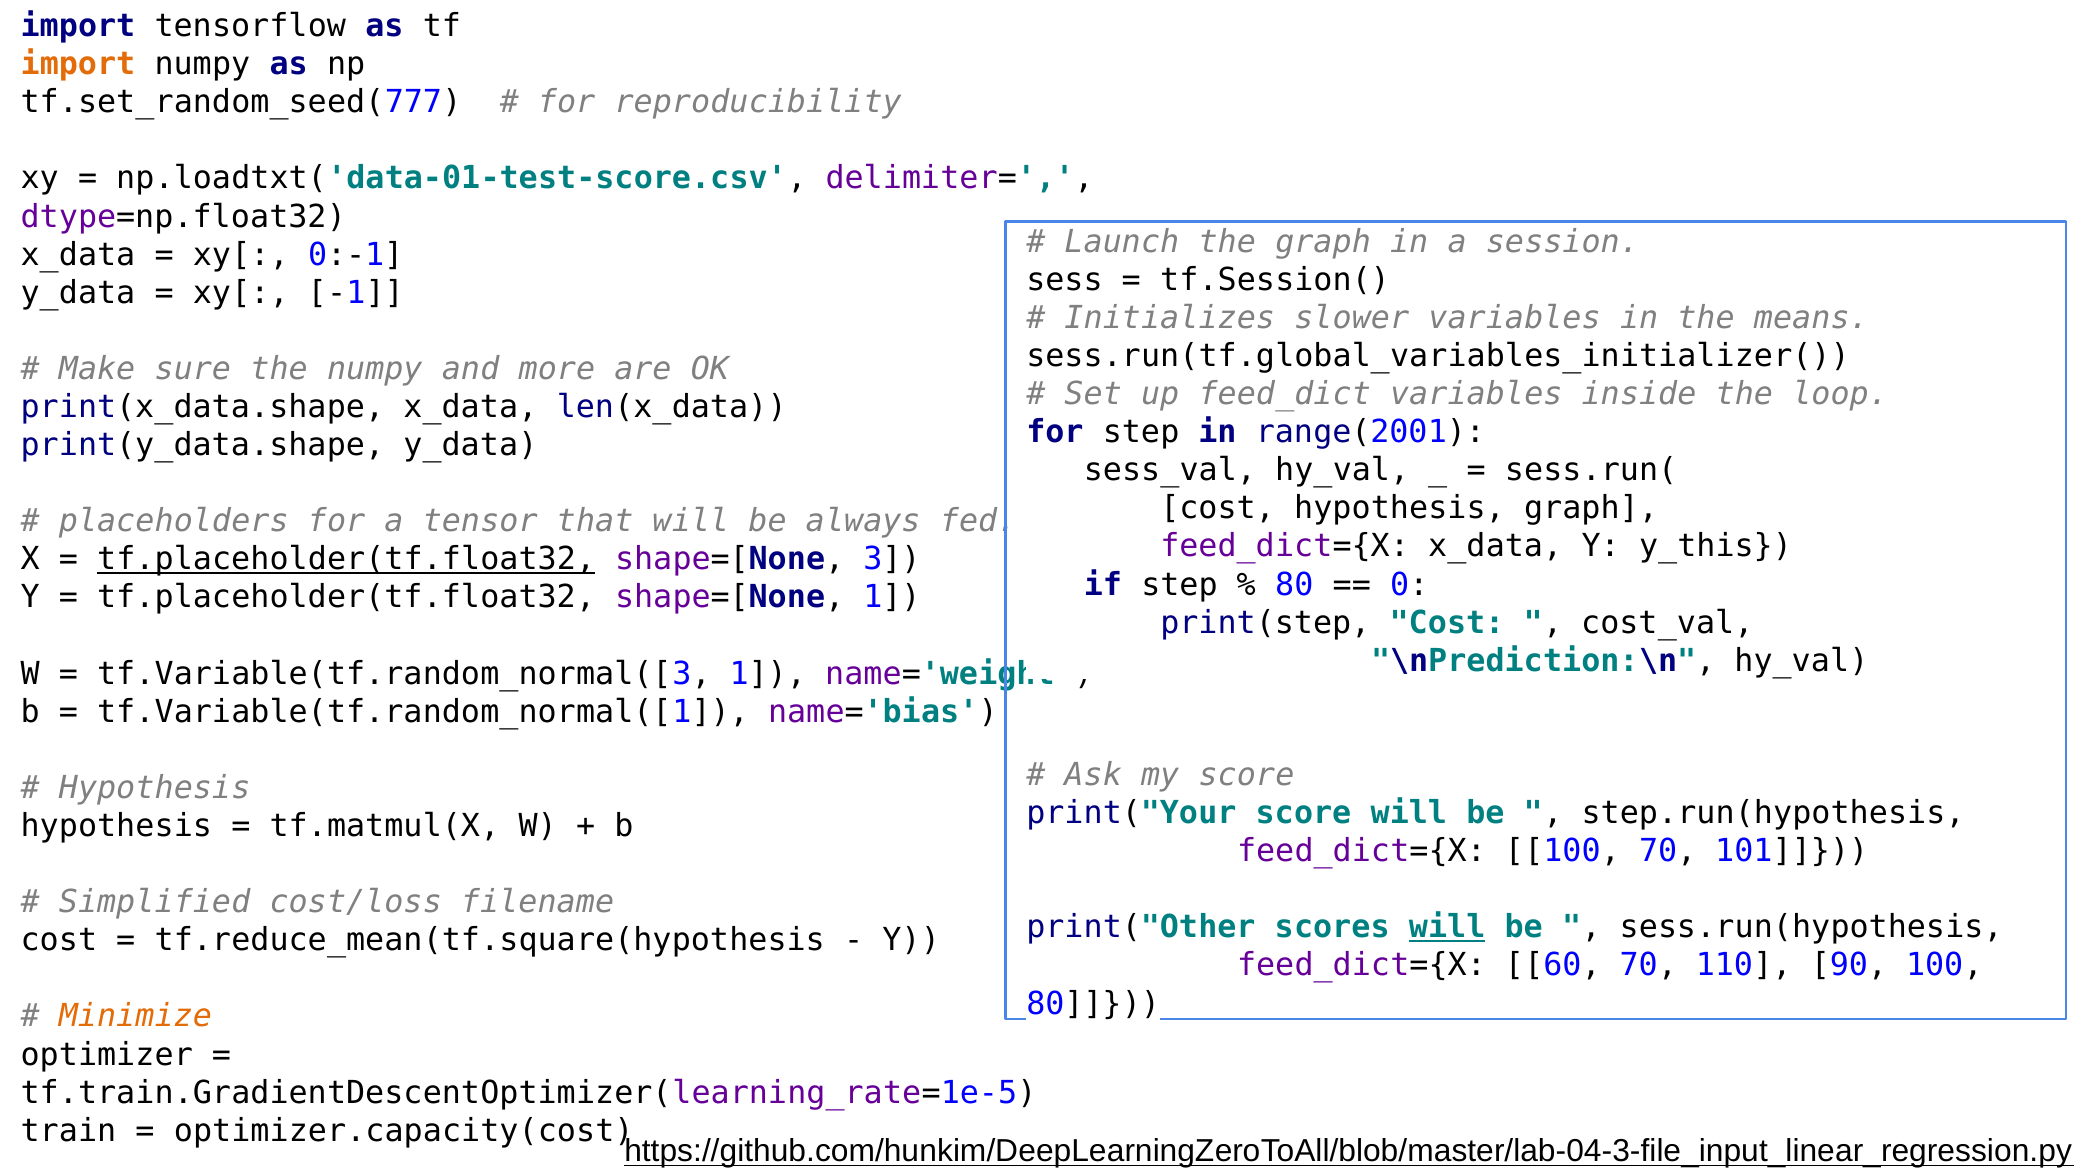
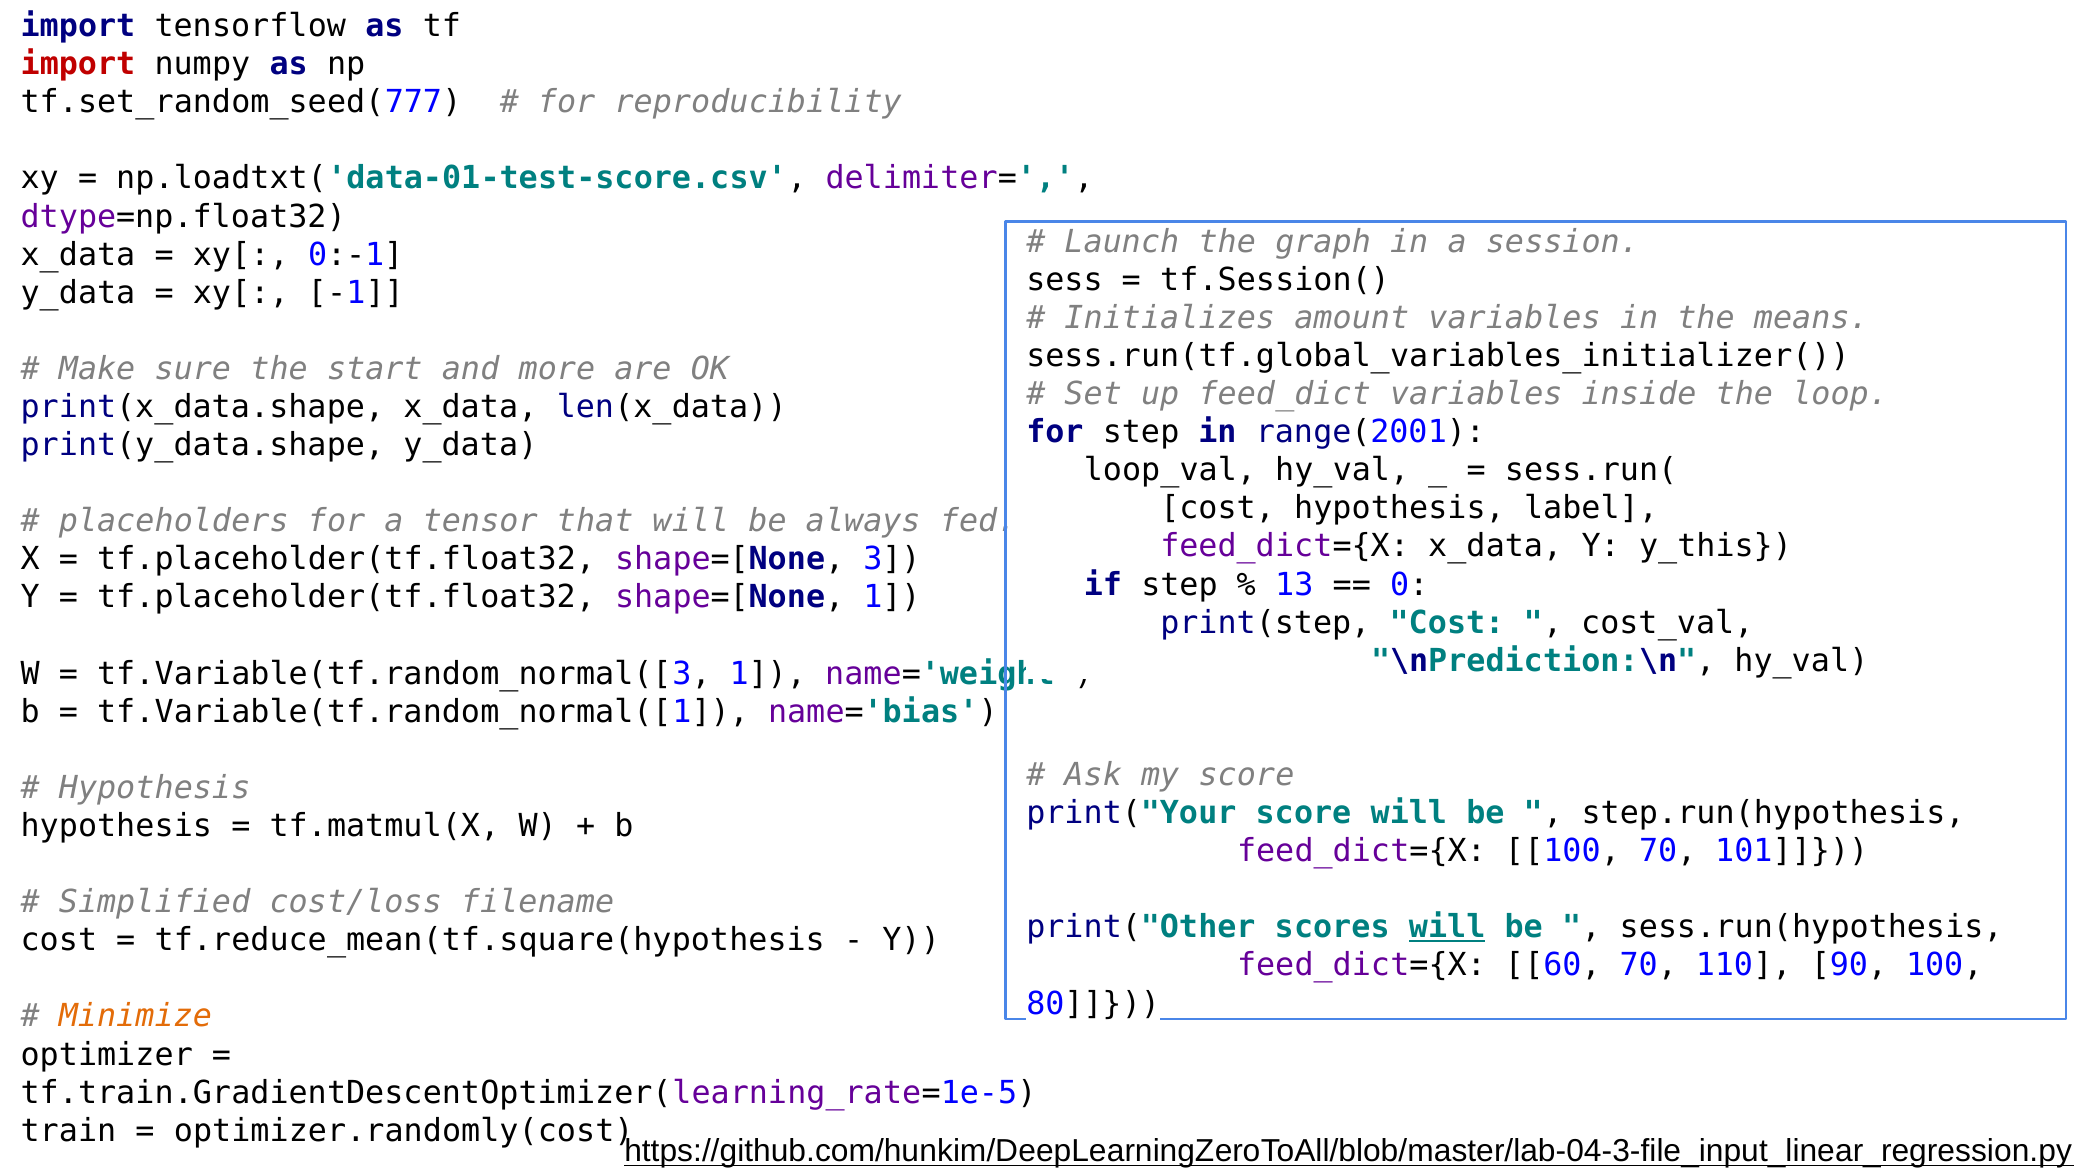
import at (78, 64) colour: orange -> red
slower: slower -> amount
the numpy: numpy -> start
sess_val: sess_val -> loop_val
hypothesis graph: graph -> label
tf.placeholder(tf.float32 at (346, 560) underline: present -> none
80 at (1294, 585): 80 -> 13
optimizer.capacity(cost: optimizer.capacity(cost -> optimizer.randomly(cost
